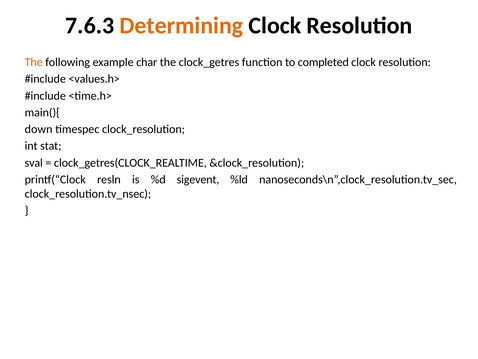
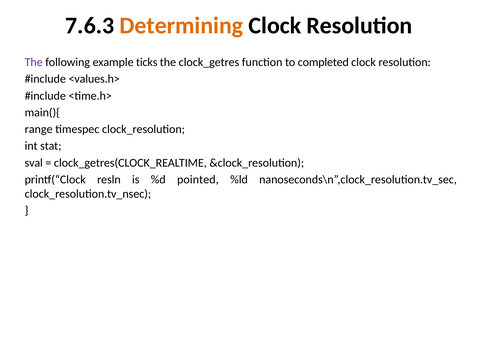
The at (34, 62) colour: orange -> purple
char: char -> ticks
down: down -> range
sigevent: sigevent -> pointed
